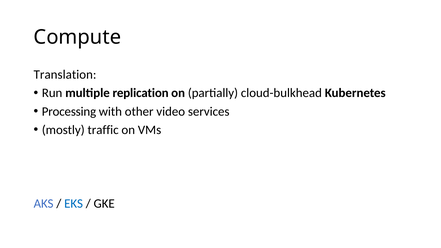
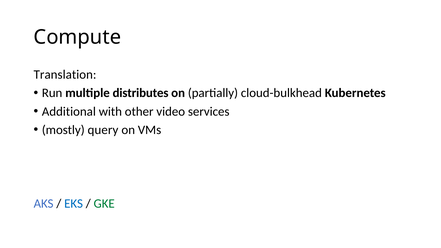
replication: replication -> distributes
Processing: Processing -> Additional
traffic: traffic -> query
GKE colour: black -> green
